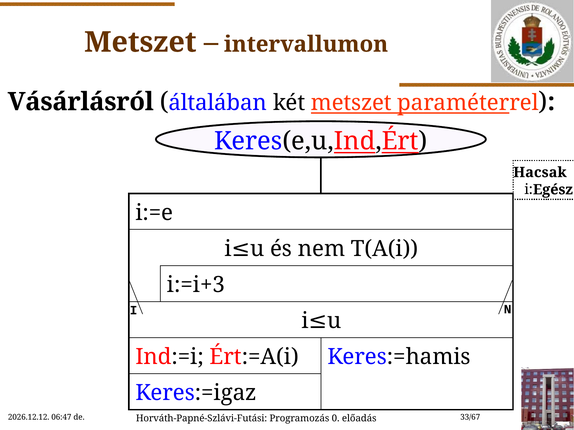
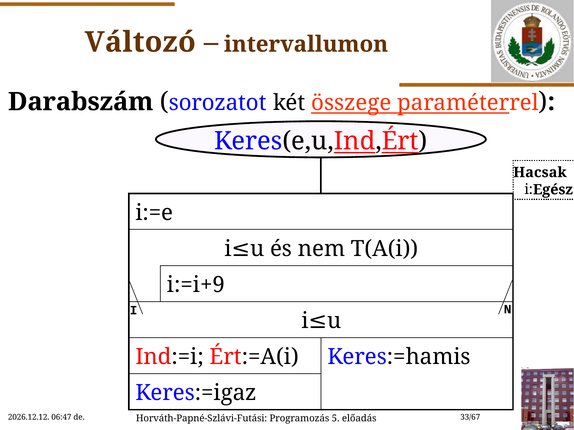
Metszet at (140, 42): Metszet -> Változó
Vásárlásról: Vásárlásról -> Darabszám
általában: általában -> sorozatot
két metszet: metszet -> összege
i:=i+3: i:=i+3 -> i:=i+9
0: 0 -> 5
